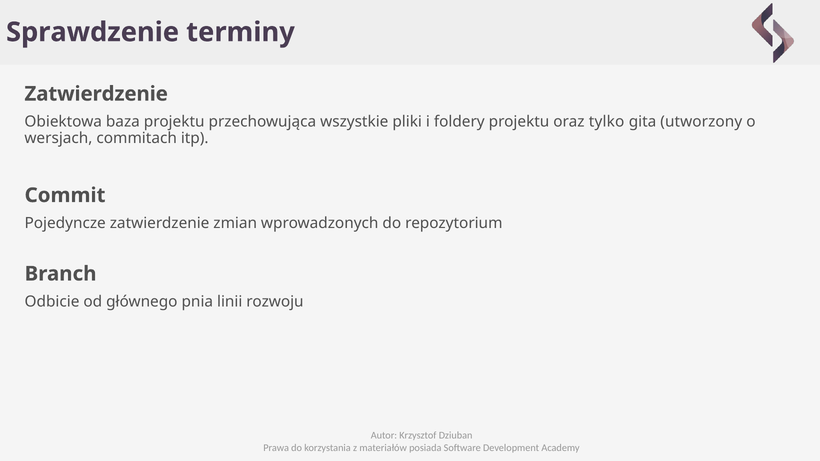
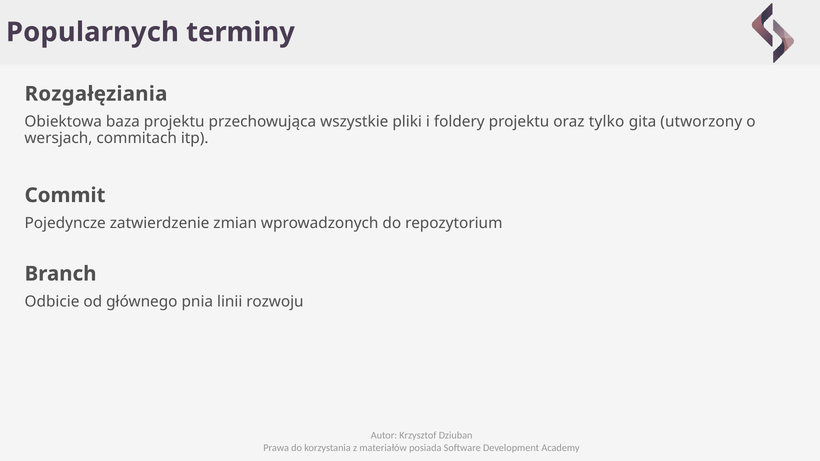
Sprawdzenie: Sprawdzenie -> Popularnych
Zatwierdzenie at (96, 94): Zatwierdzenie -> Rozgałęziania
